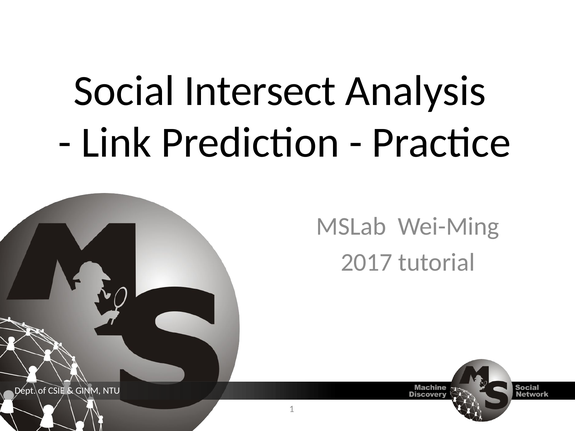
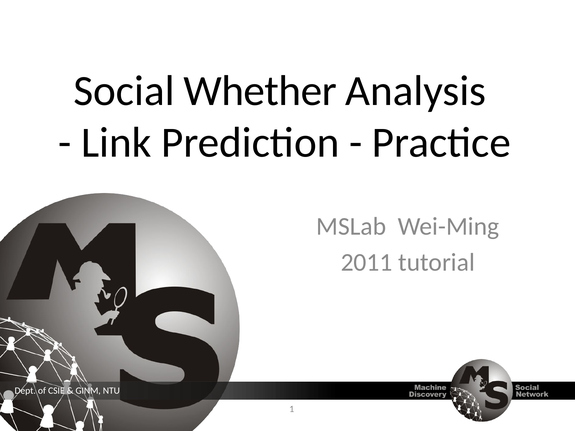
Intersect: Intersect -> Whether
2017: 2017 -> 2011
